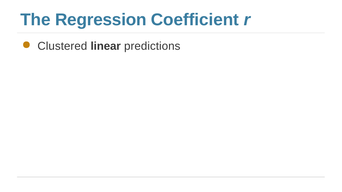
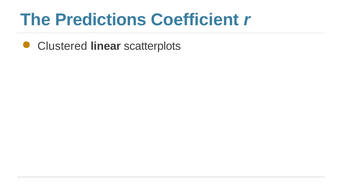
Regression: Regression -> Predictions
predictions: predictions -> scatterplots
